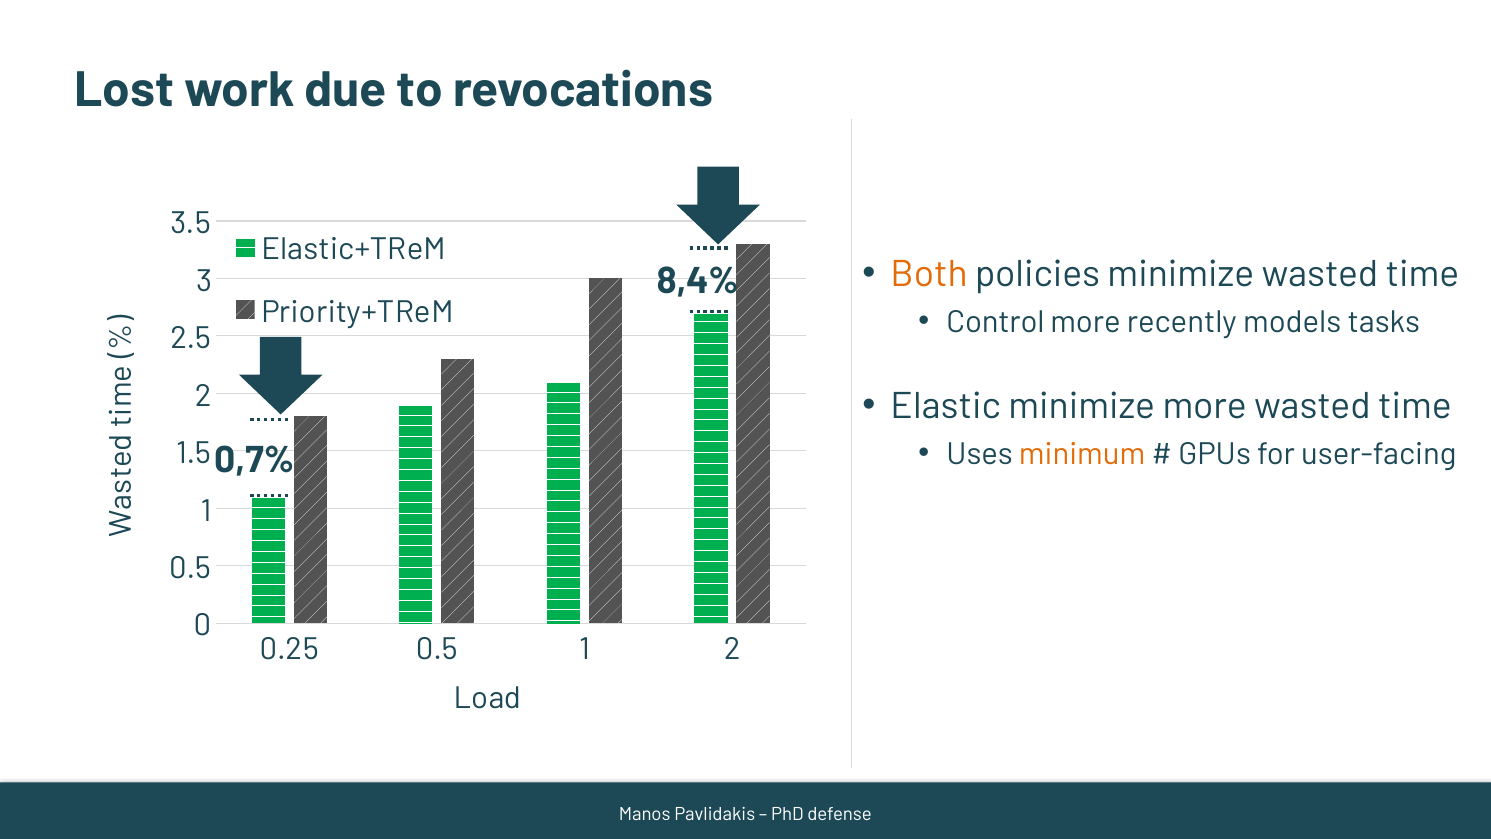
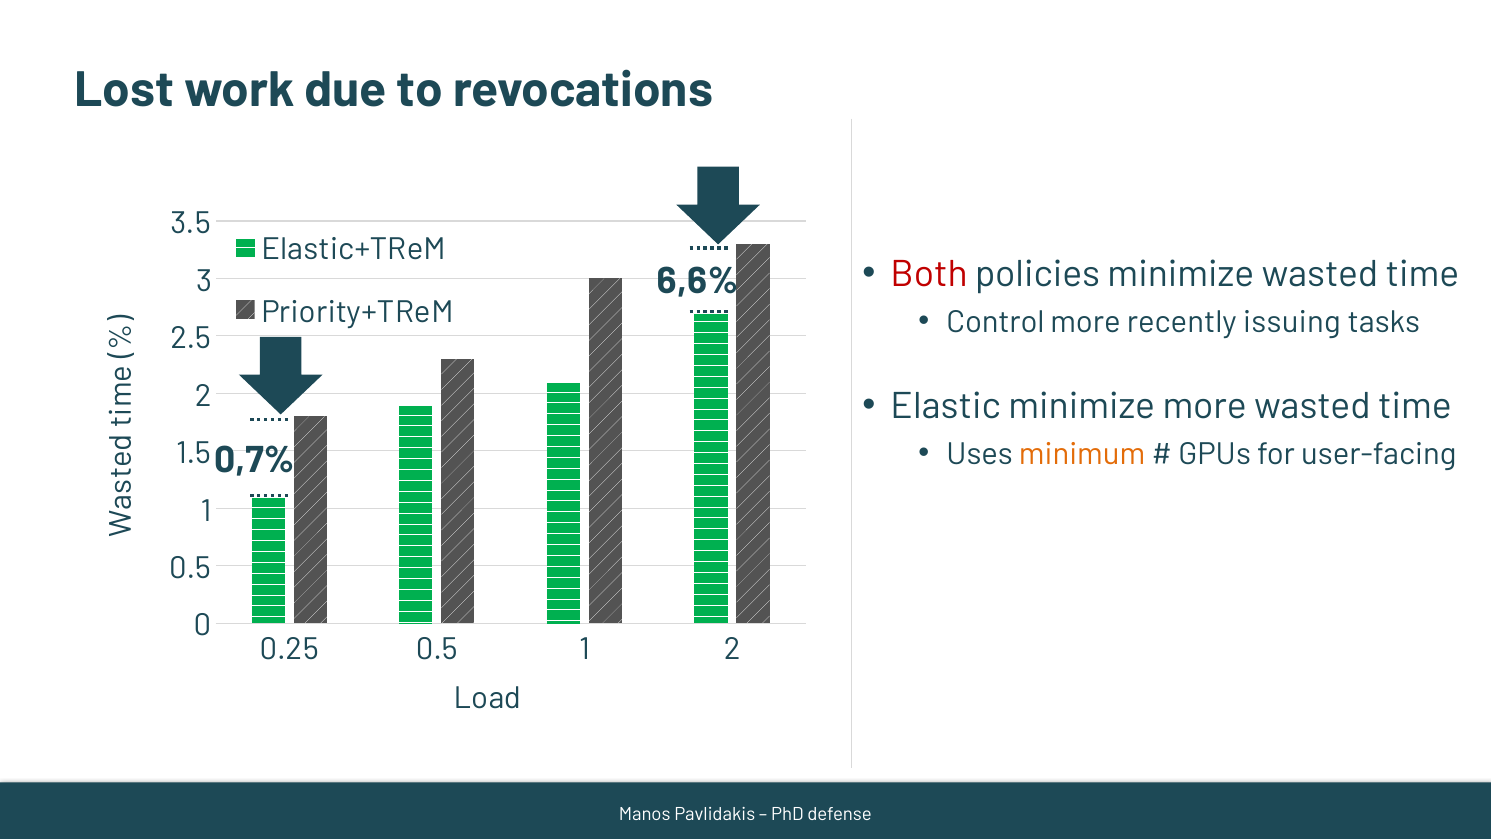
Both colour: orange -> red
8,4%: 8,4% -> 6,6%
models: models -> issuing
